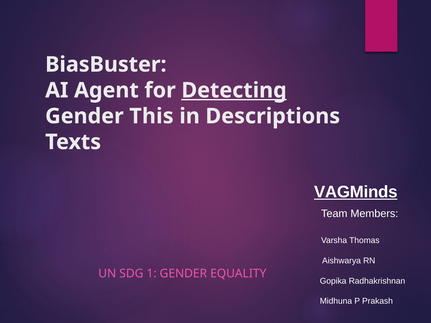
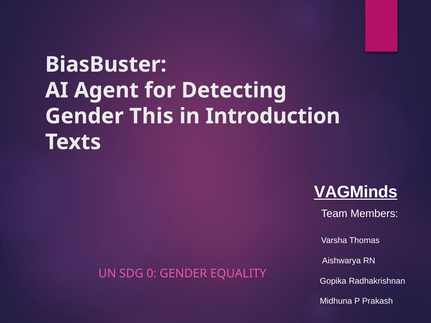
Detecting underline: present -> none
Descriptions: Descriptions -> Introduction
1: 1 -> 0
